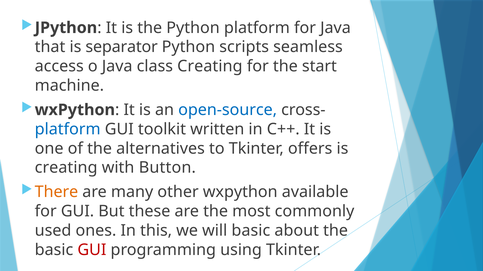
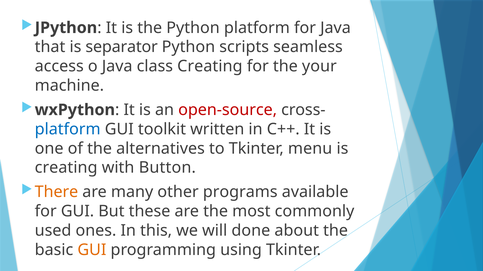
start: start -> your
open-source colour: blue -> red
offers: offers -> menu
other wxpython: wxpython -> programs
will basic: basic -> done
GUI at (92, 250) colour: red -> orange
